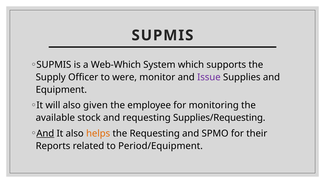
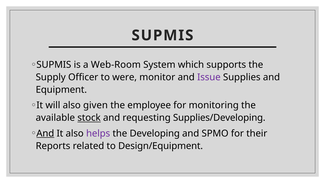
Web-Which: Web-Which -> Web-Room
stock underline: none -> present
Supplies/Requesting: Supplies/Requesting -> Supplies/Developing
helps colour: orange -> purple
the Requesting: Requesting -> Developing
Period/Equipment: Period/Equipment -> Design/Equipment
